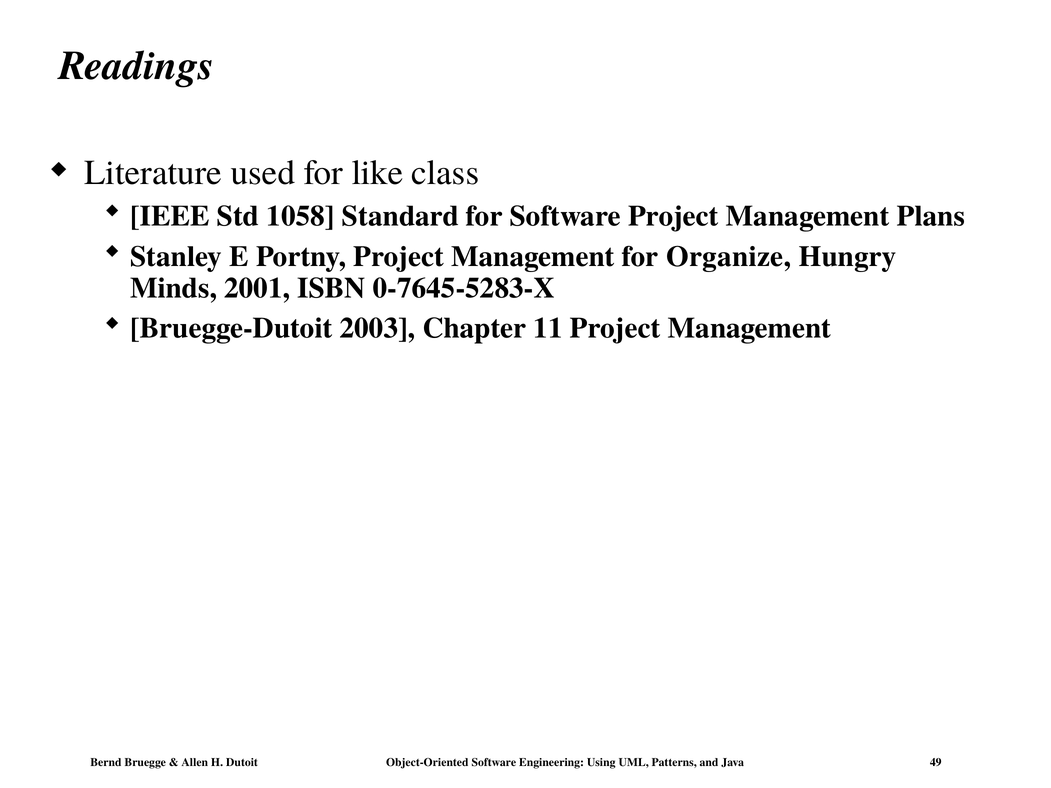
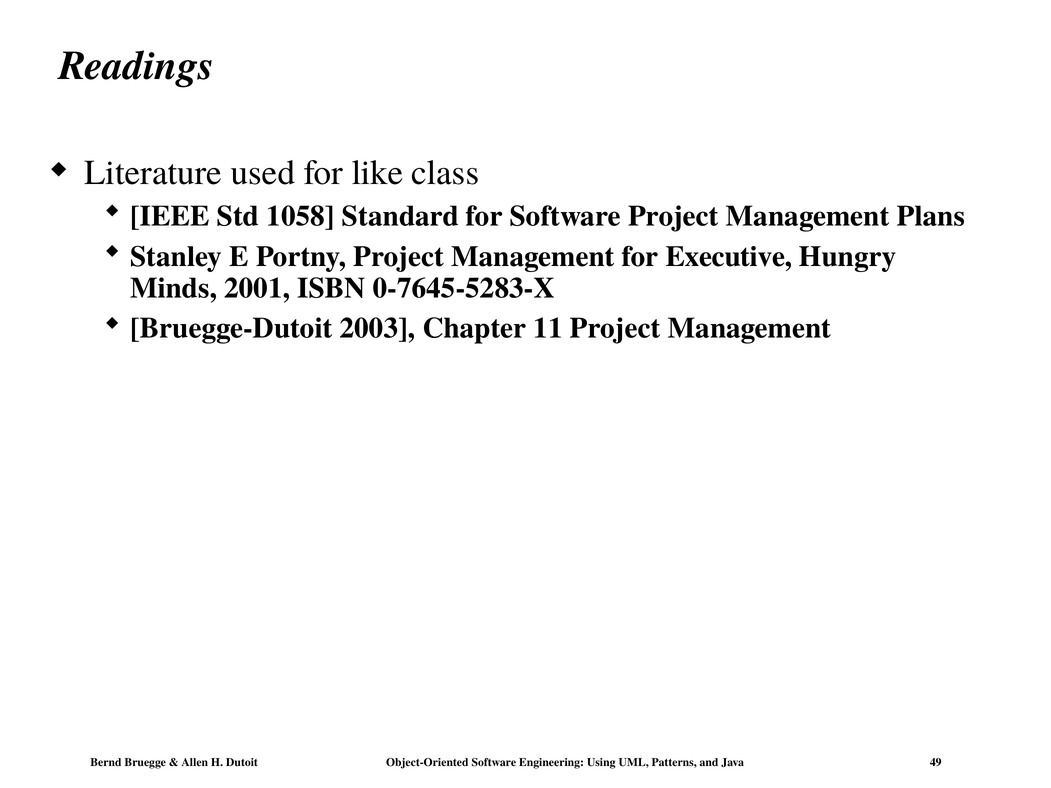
Organize: Organize -> Executive
